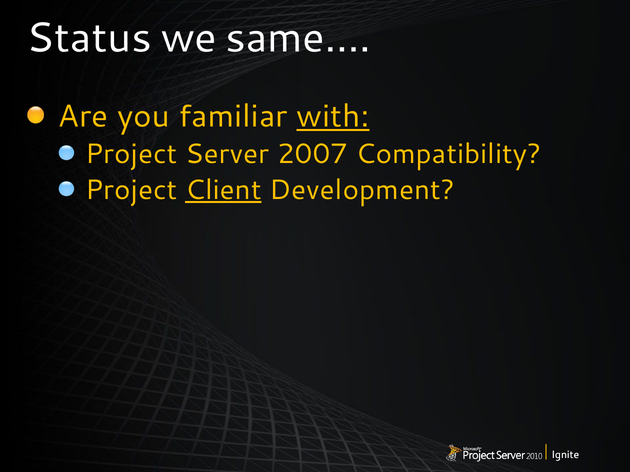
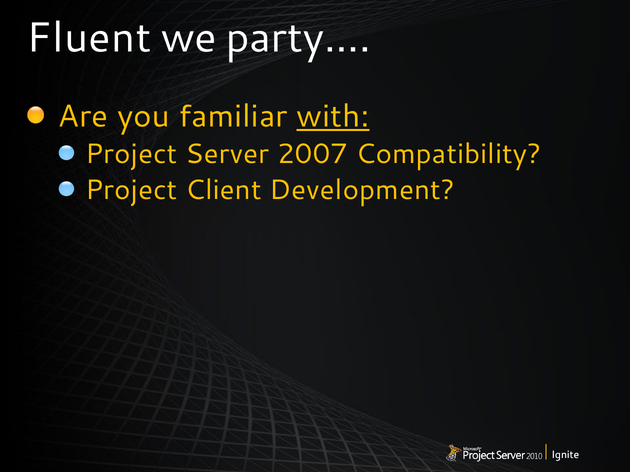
Status: Status -> Fluent
same…: same… -> party…
Client underline: present -> none
